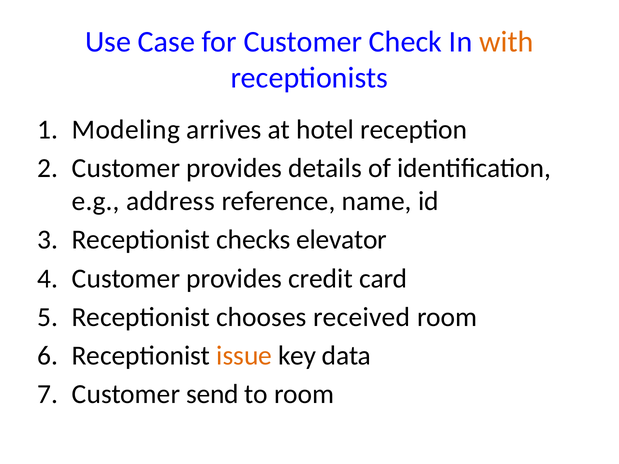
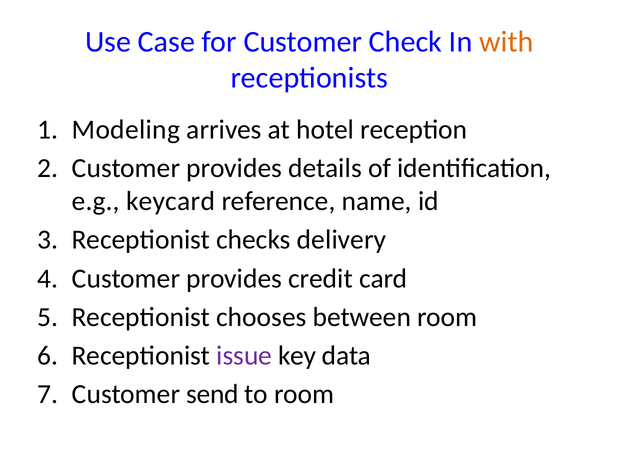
address: address -> keycard
elevator: elevator -> delivery
received: received -> between
issue colour: orange -> purple
